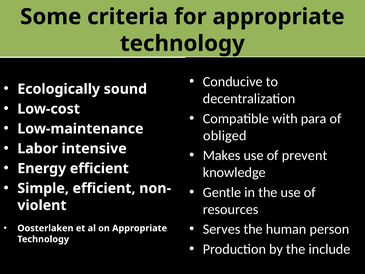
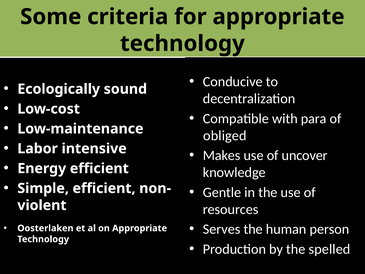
prevent: prevent -> uncover
include: include -> spelled
